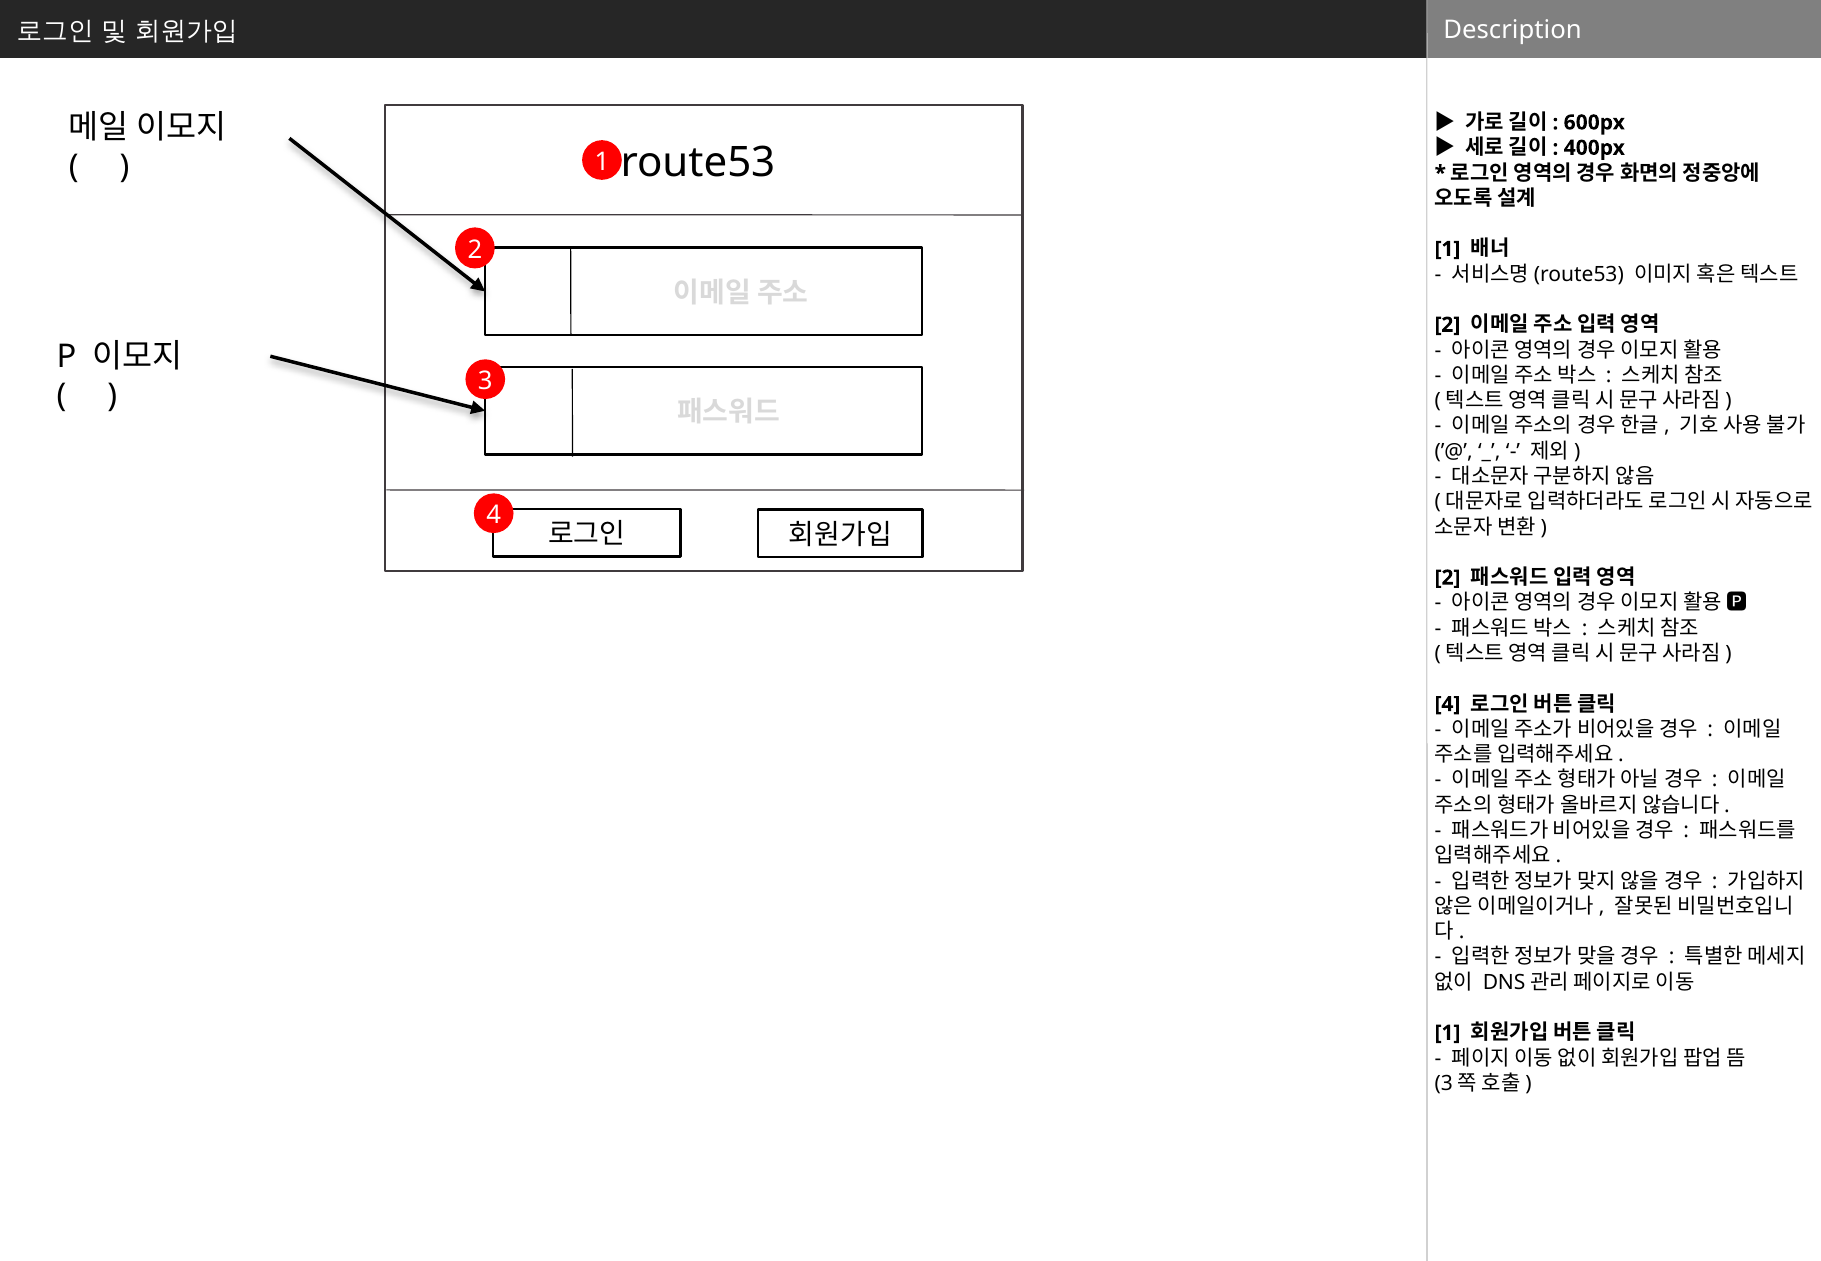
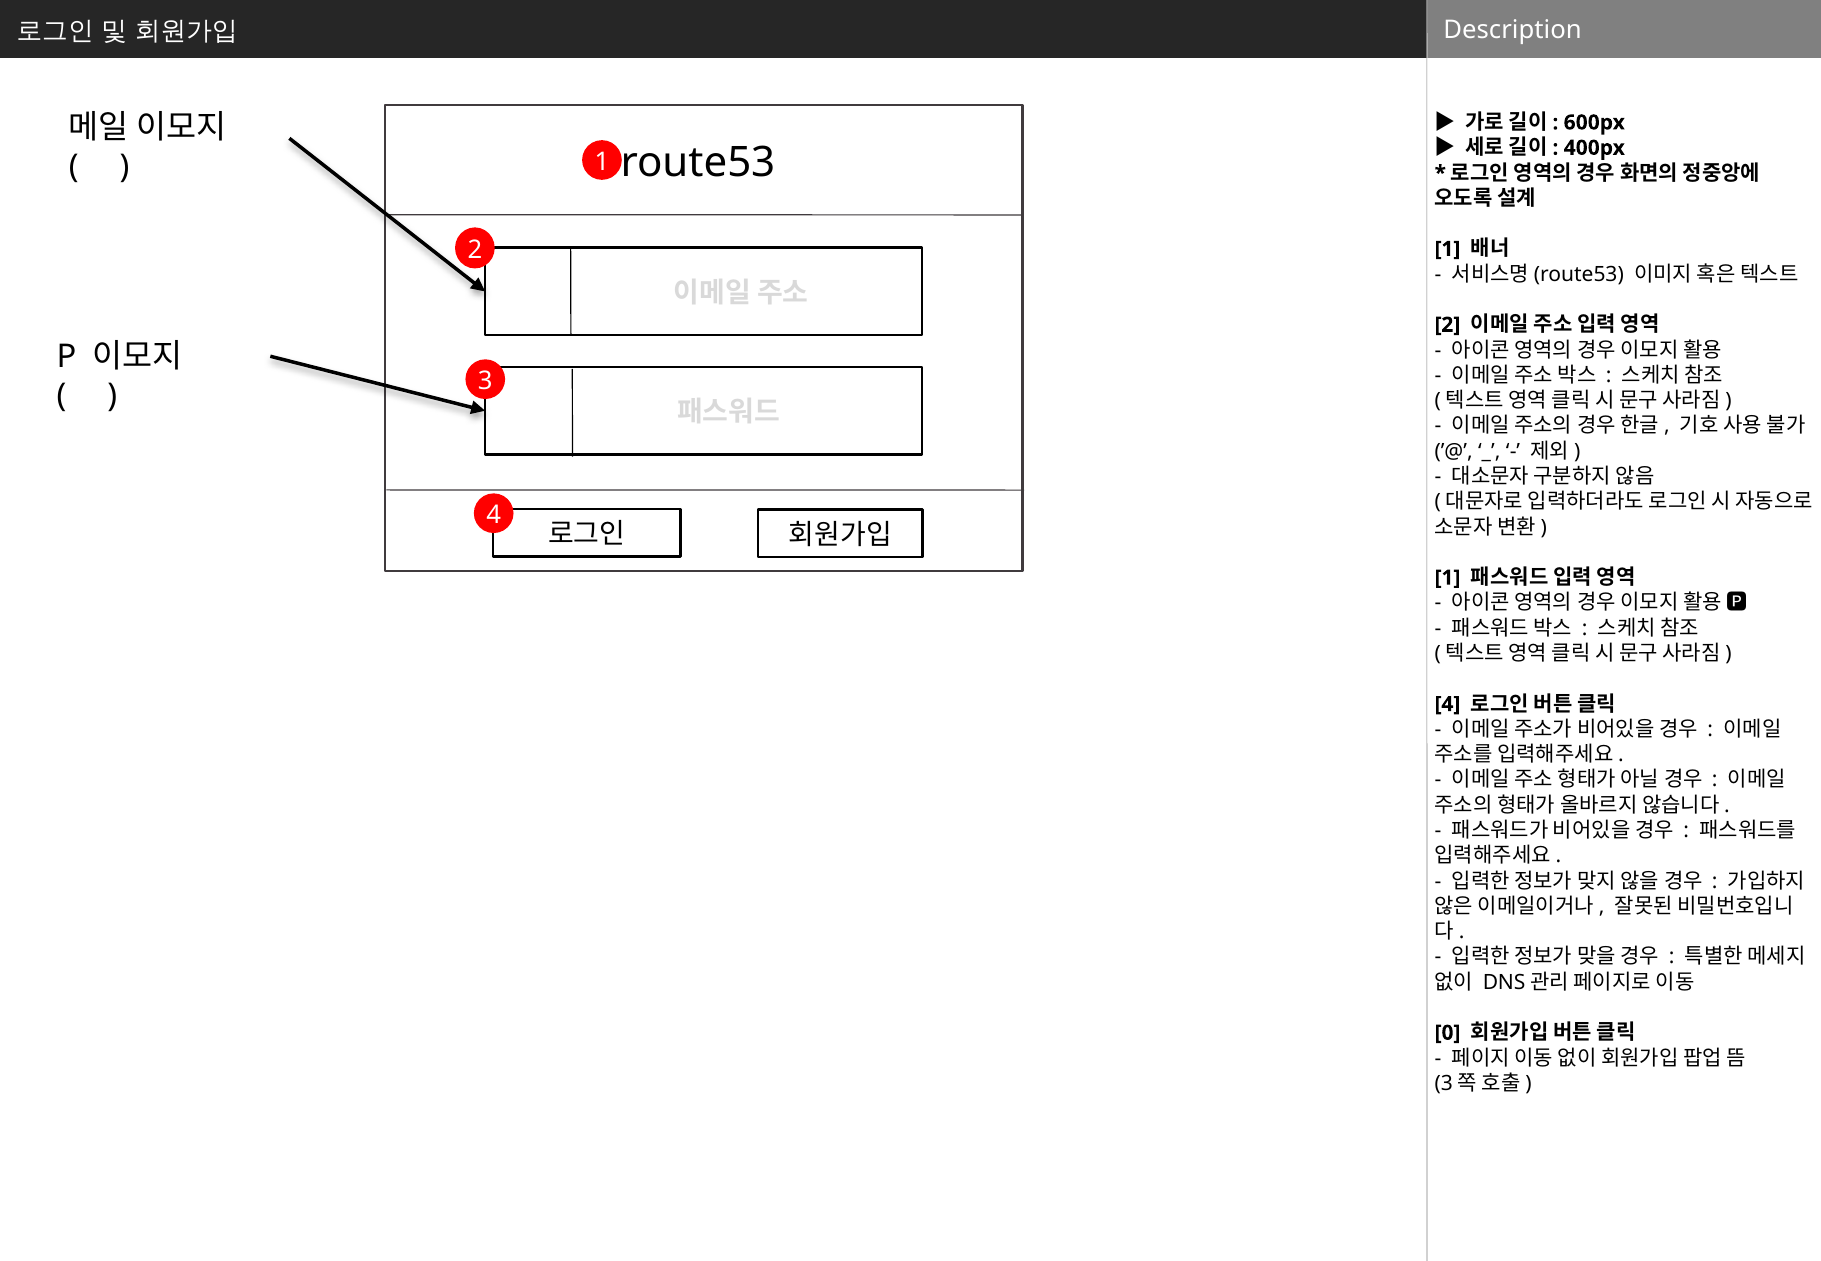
2 at (1448, 578): 2 -> 1
1 at (1448, 1033): 1 -> 0
